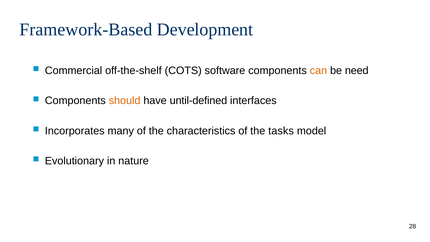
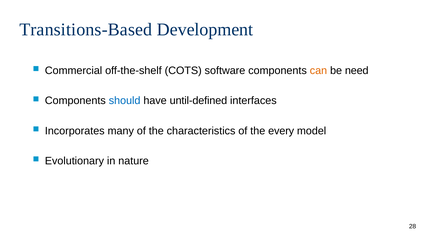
Framework-Based: Framework-Based -> Transitions-Based
should colour: orange -> blue
tasks: tasks -> every
